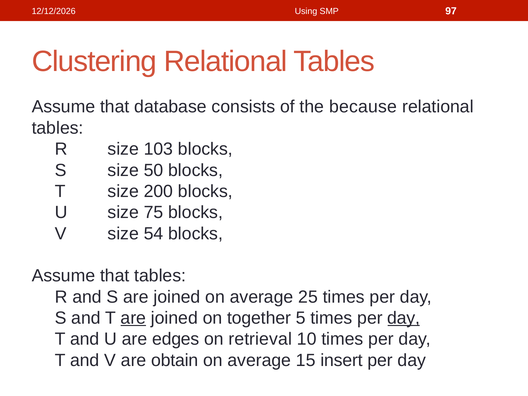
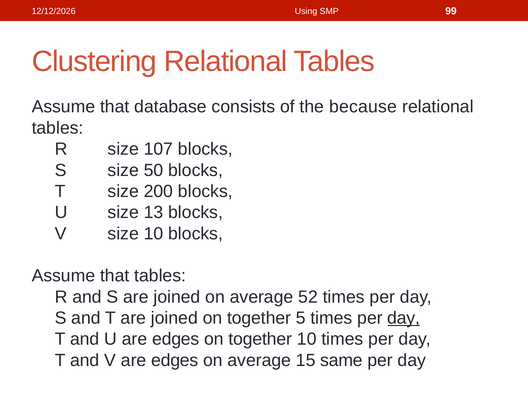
97: 97 -> 99
103: 103 -> 107
75: 75 -> 13
size 54: 54 -> 10
25: 25 -> 52
are at (133, 318) underline: present -> none
retrieval at (260, 339): retrieval -> together
V are obtain: obtain -> edges
insert: insert -> same
